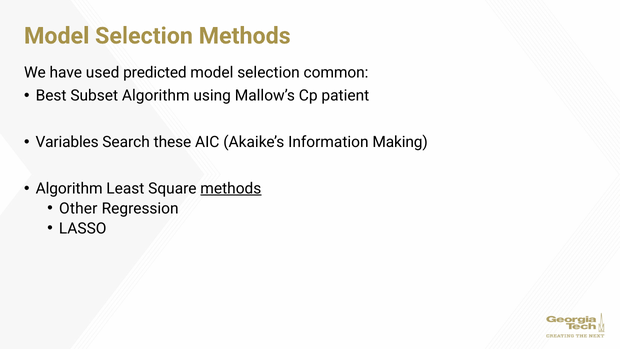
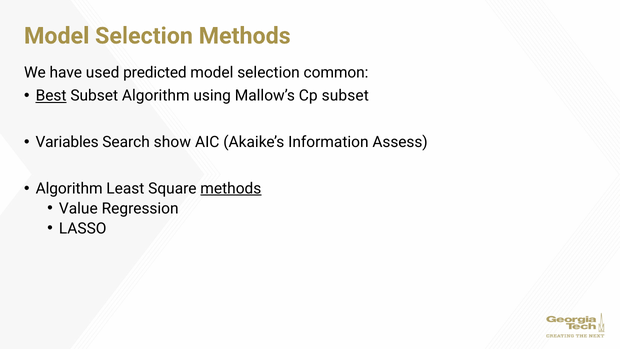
Best underline: none -> present
Cp patient: patient -> subset
these: these -> show
Making: Making -> Assess
Other: Other -> Value
